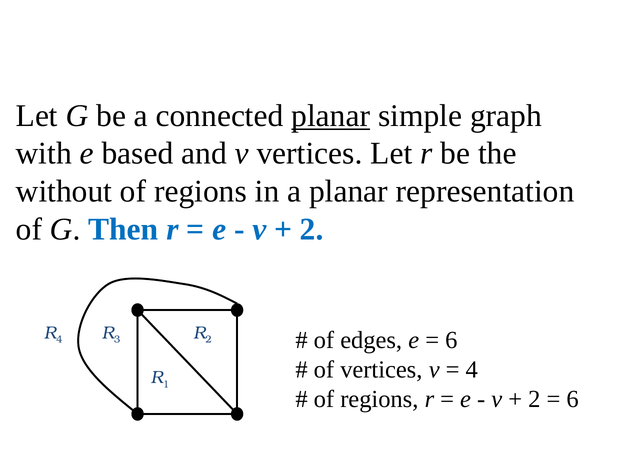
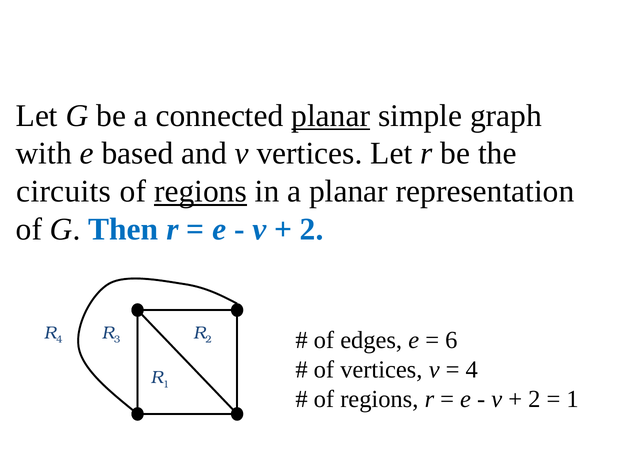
without: without -> circuits
regions at (201, 192) underline: none -> present
6 at (573, 399): 6 -> 1
